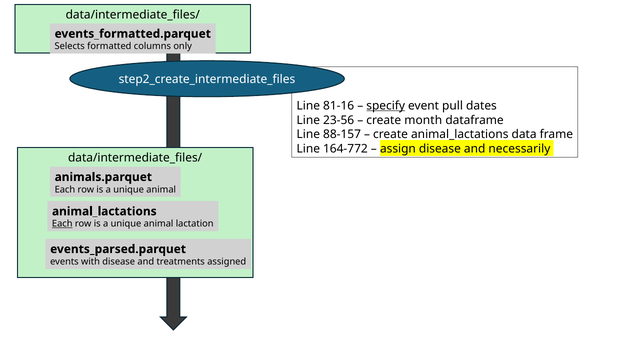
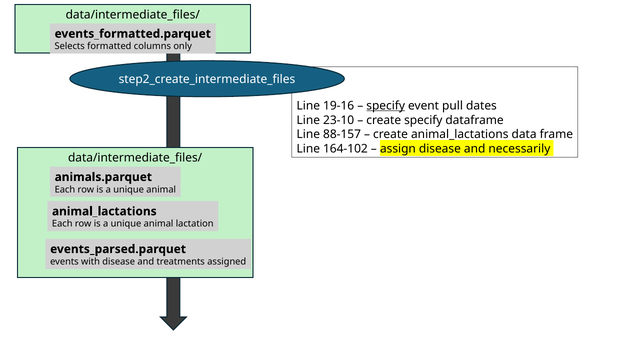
81-16: 81-16 -> 19-16
23-56: 23-56 -> 23-10
create month: month -> specify
164-772: 164-772 -> 164-102
Each at (62, 224) underline: present -> none
